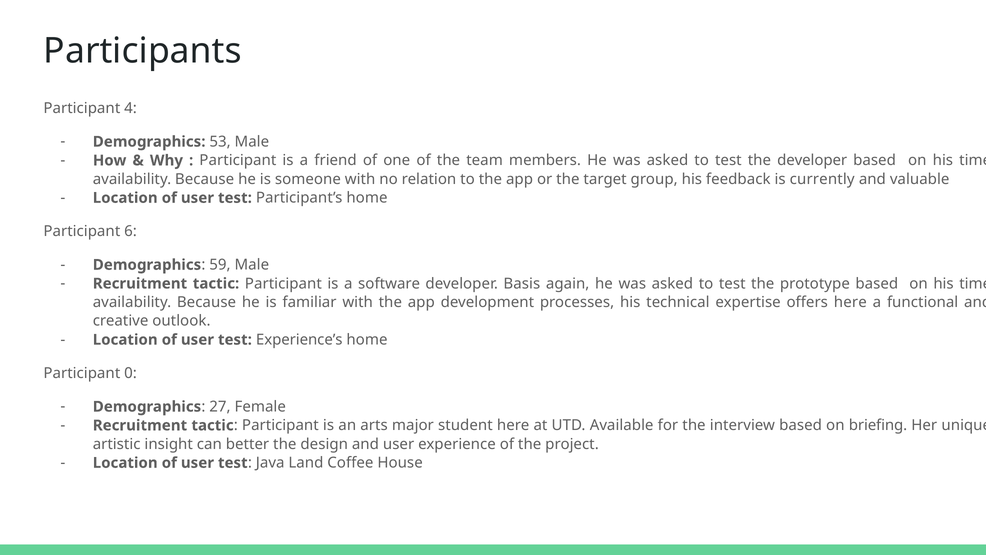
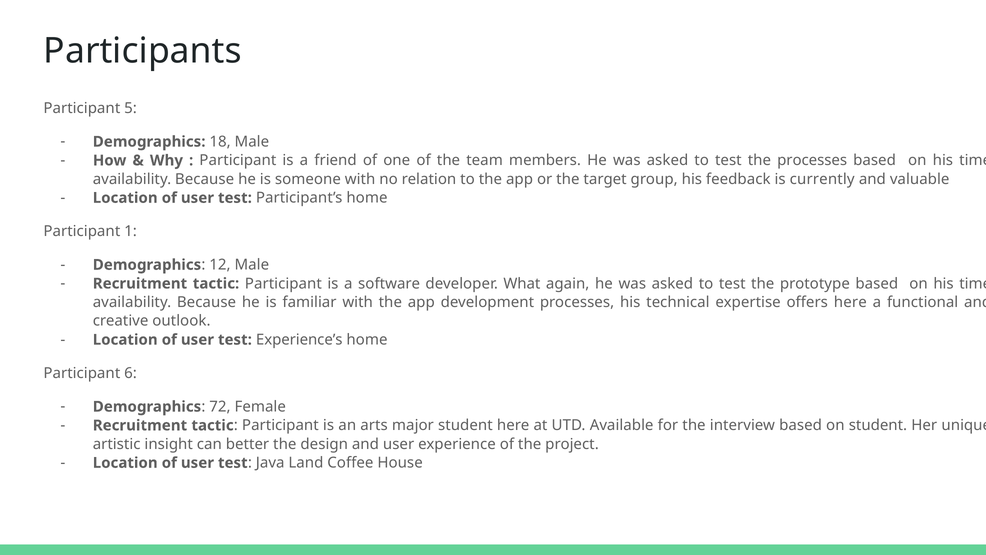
4: 4 -> 5
53: 53 -> 18
the developer: developer -> processes
6: 6 -> 1
59: 59 -> 12
Basis: Basis -> What
0: 0 -> 6
27: 27 -> 72
on briefing: briefing -> student
